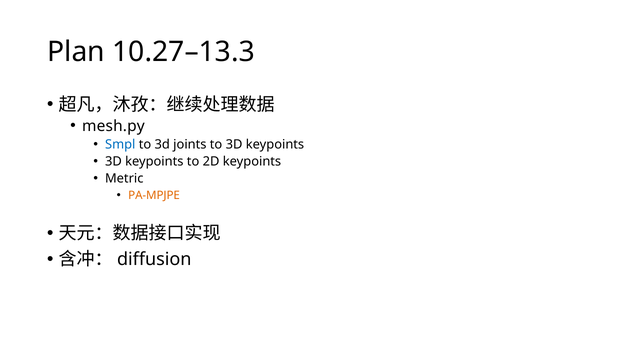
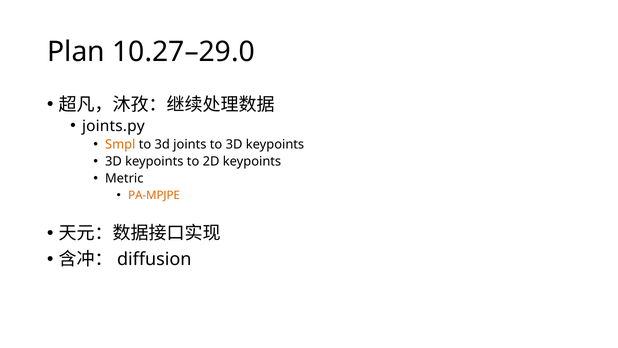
10.27–13.3: 10.27–13.3 -> 10.27–29.0
mesh.py: mesh.py -> joints.py
Smpl colour: blue -> orange
